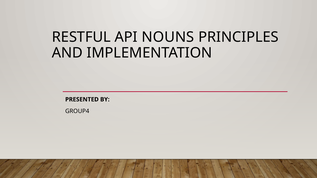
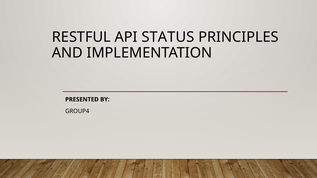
NOUNS: NOUNS -> STATUS
